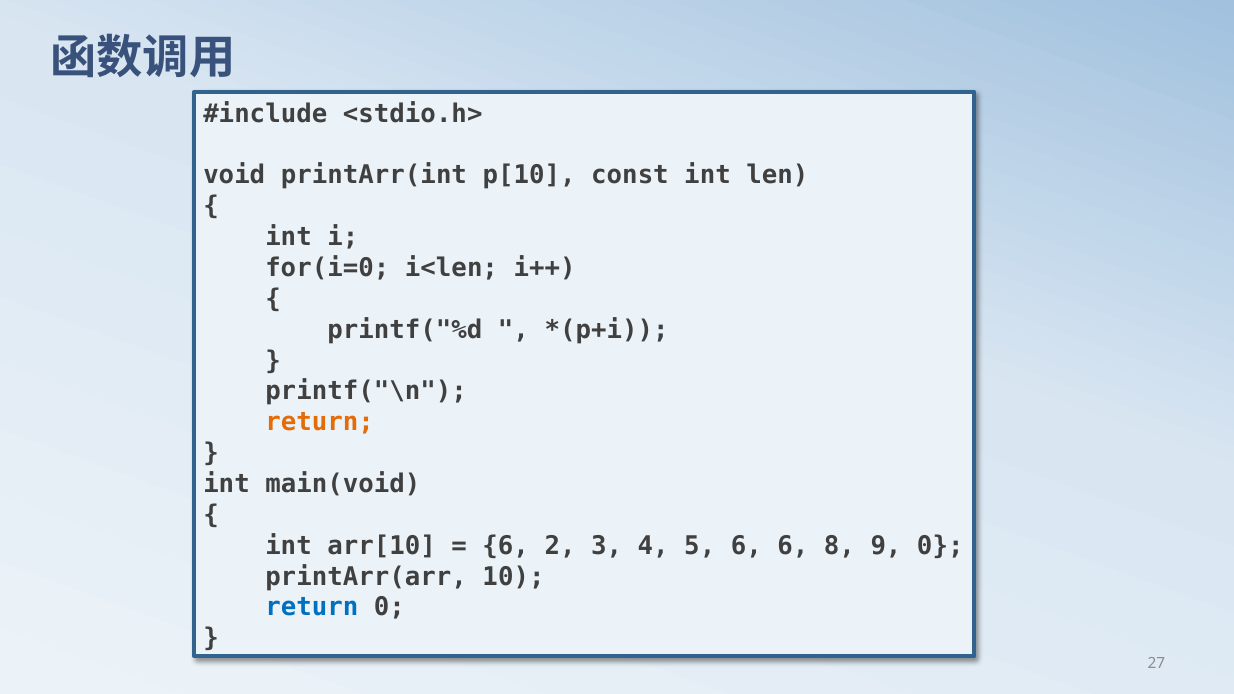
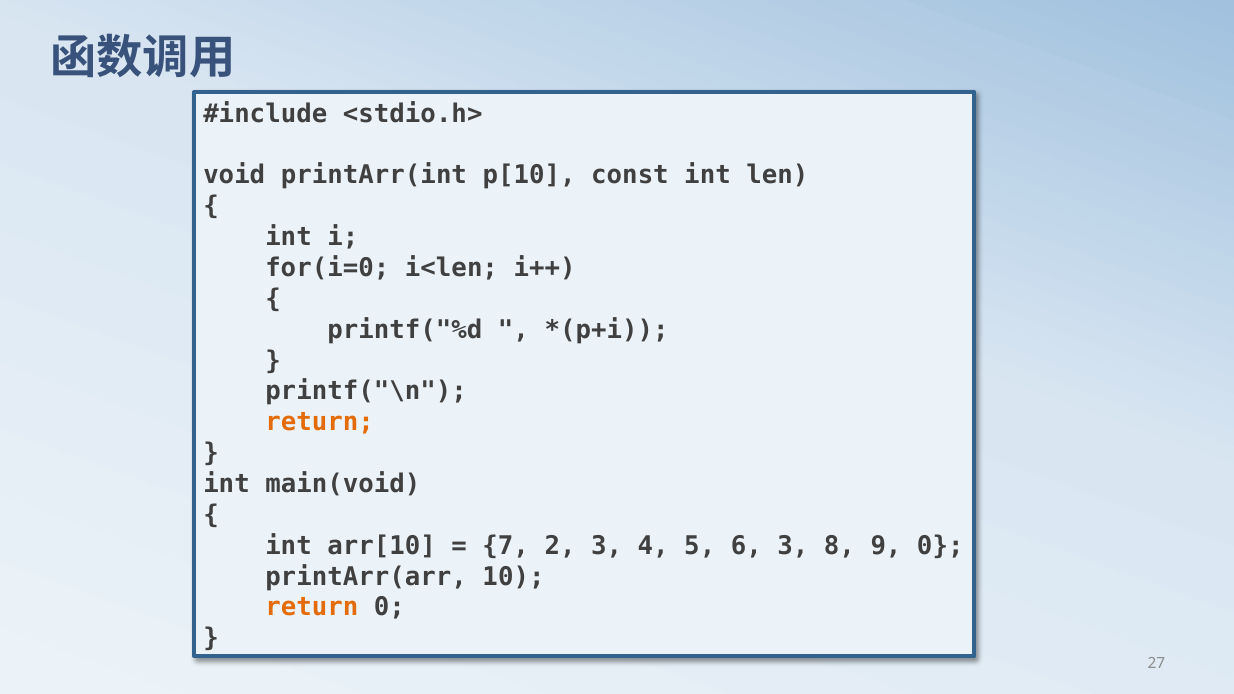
6 at (506, 546): 6 -> 7
6 6: 6 -> 3
return at (312, 608) colour: blue -> orange
